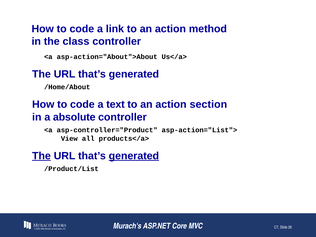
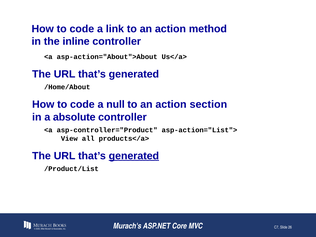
class: class -> inline
text: text -> null
The at (41, 156) underline: present -> none
